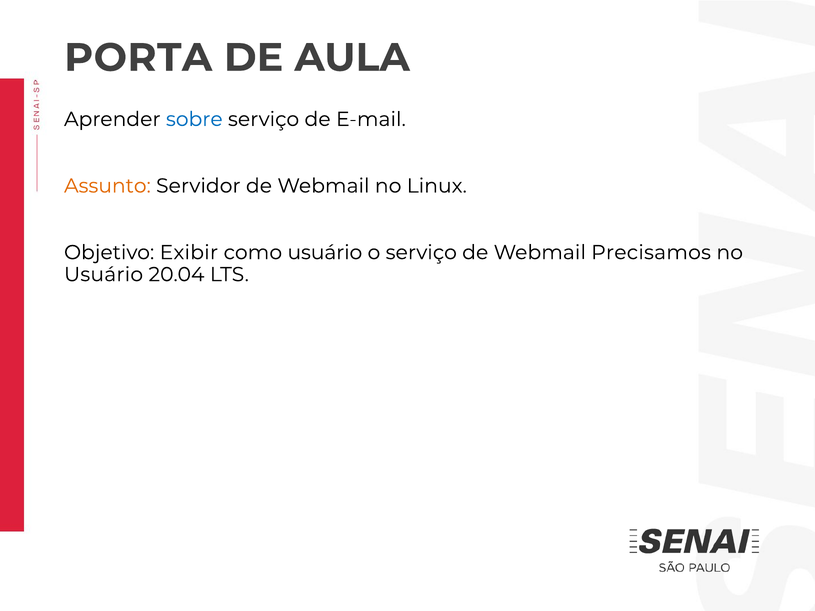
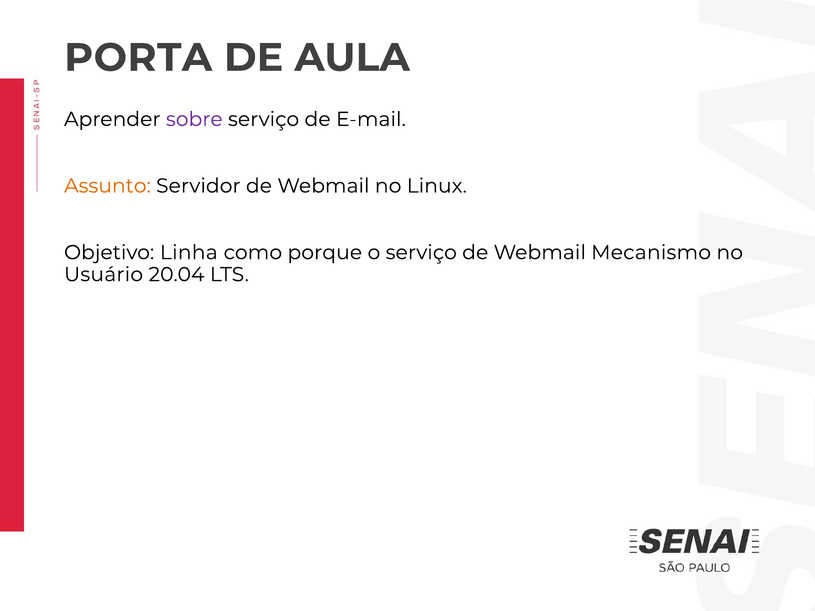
sobre colour: blue -> purple
Exibir: Exibir -> Linha
como usuário: usuário -> porque
Precisamos: Precisamos -> Mecanismo
